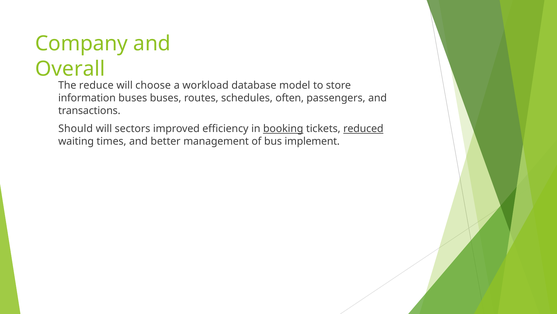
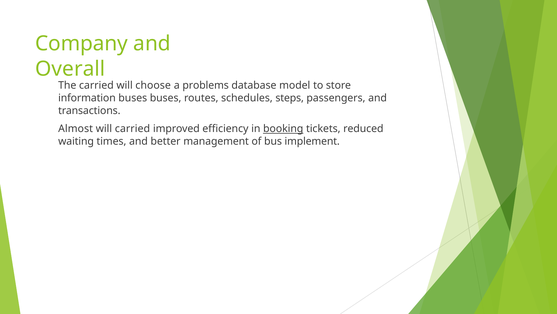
The reduce: reduce -> carried
workload: workload -> problems
often: often -> steps
Should: Should -> Almost
will sectors: sectors -> carried
reduced underline: present -> none
